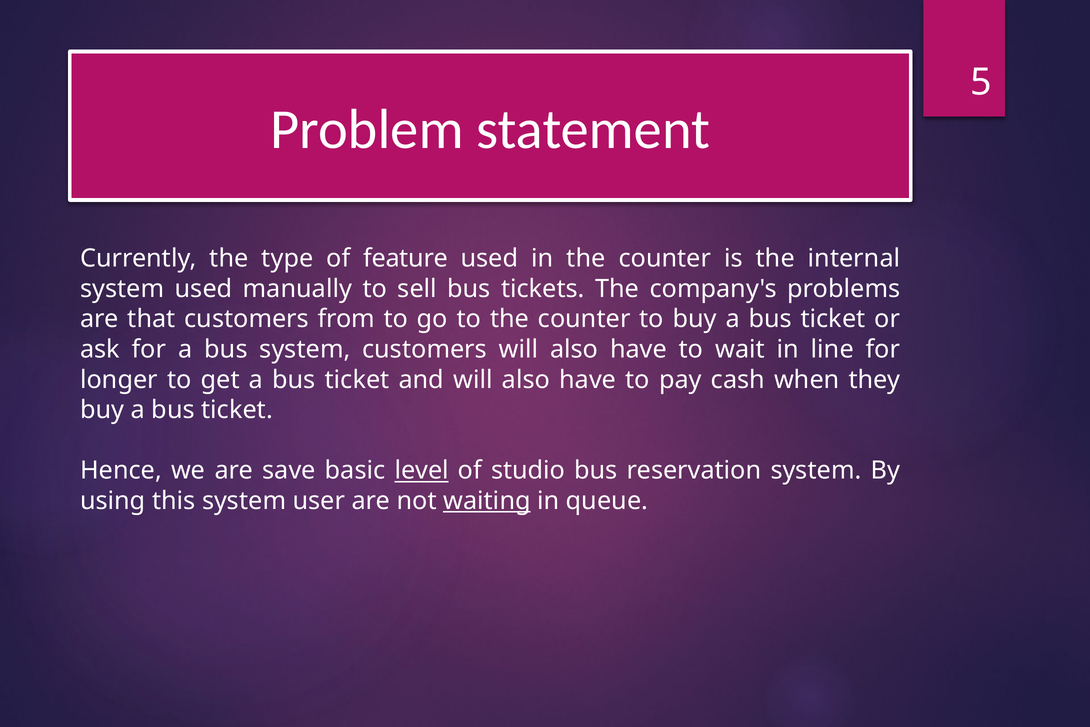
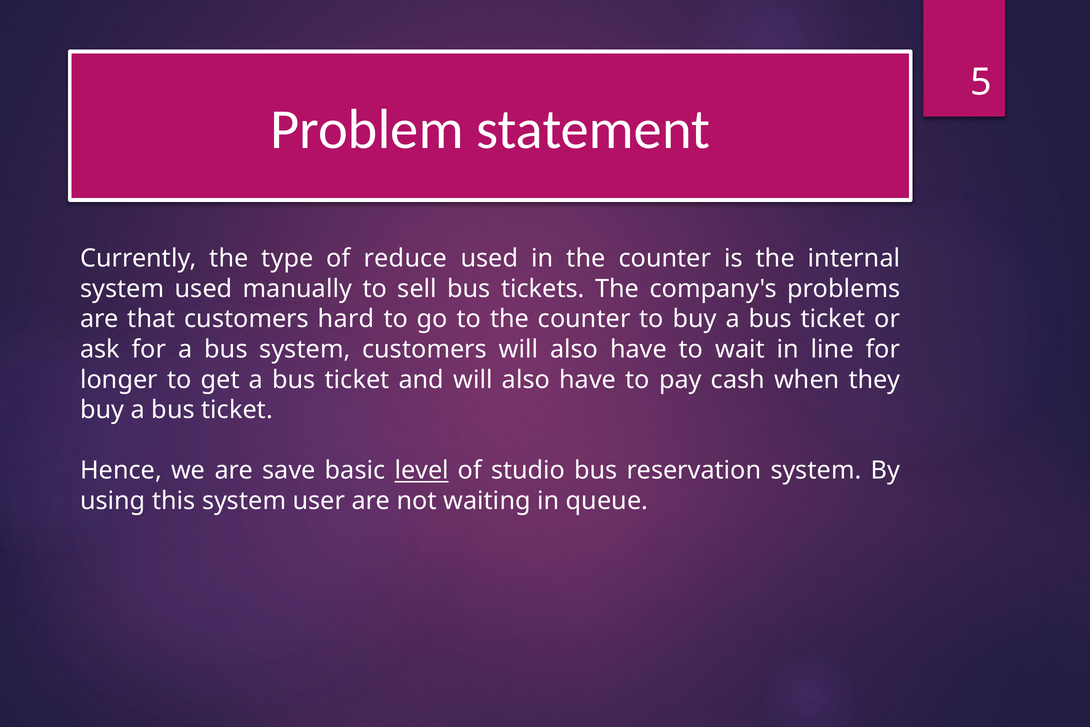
feature: feature -> reduce
from: from -> hard
waiting underline: present -> none
